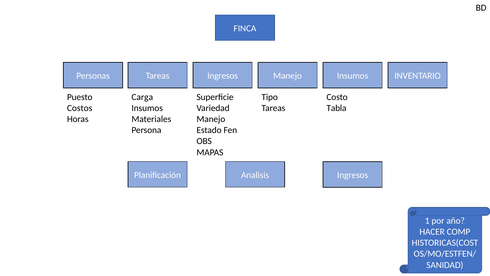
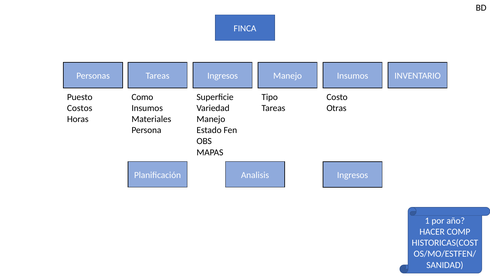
Carga: Carga -> Como
Tabla: Tabla -> Otras
